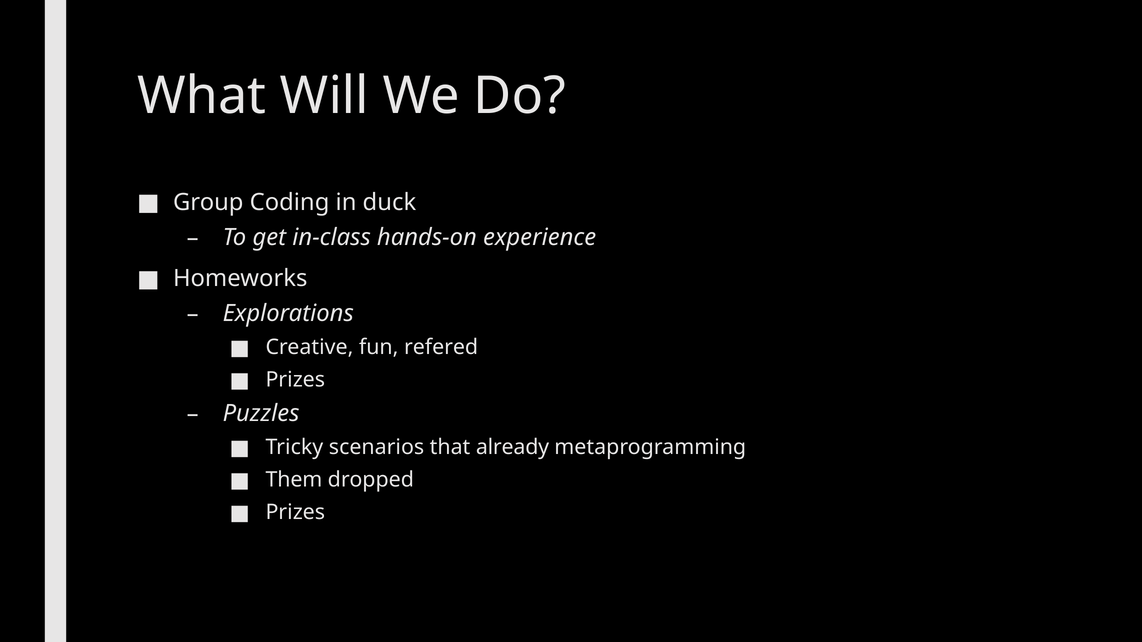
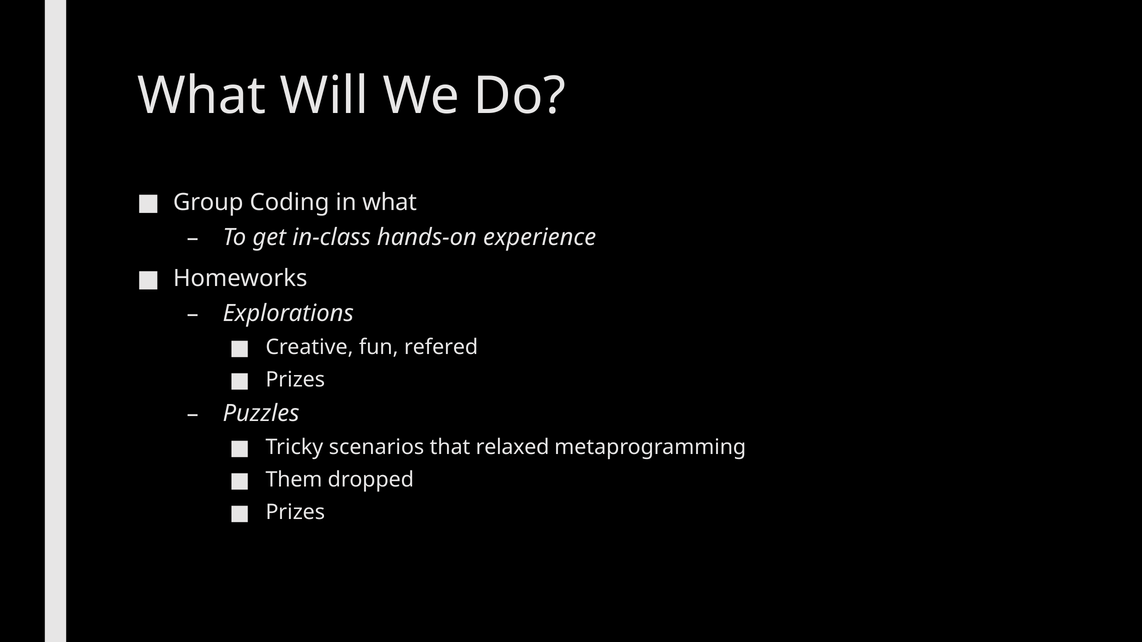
in duck: duck -> what
already: already -> relaxed
